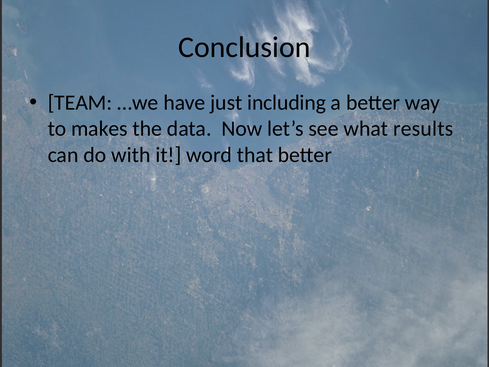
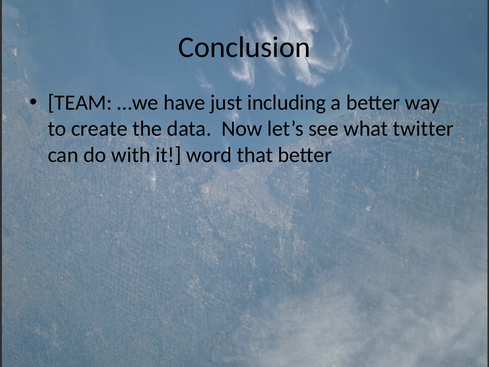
makes: makes -> create
results: results -> twitter
